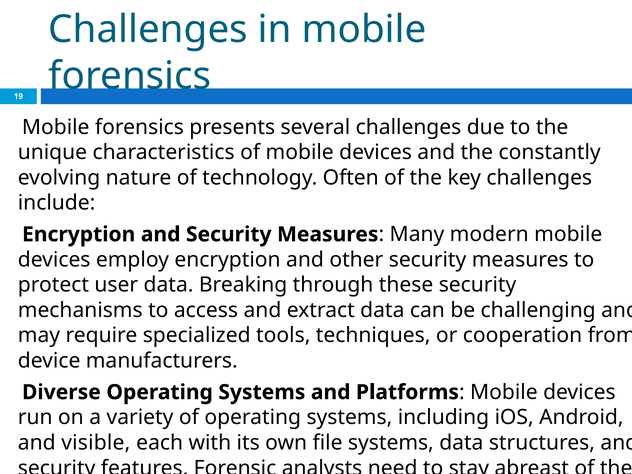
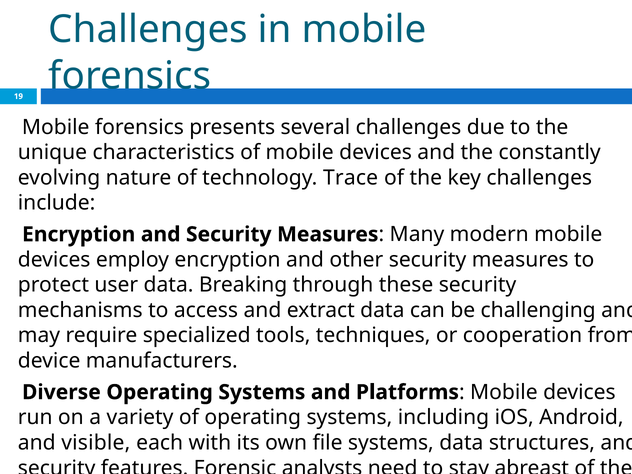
Often: Often -> Trace
